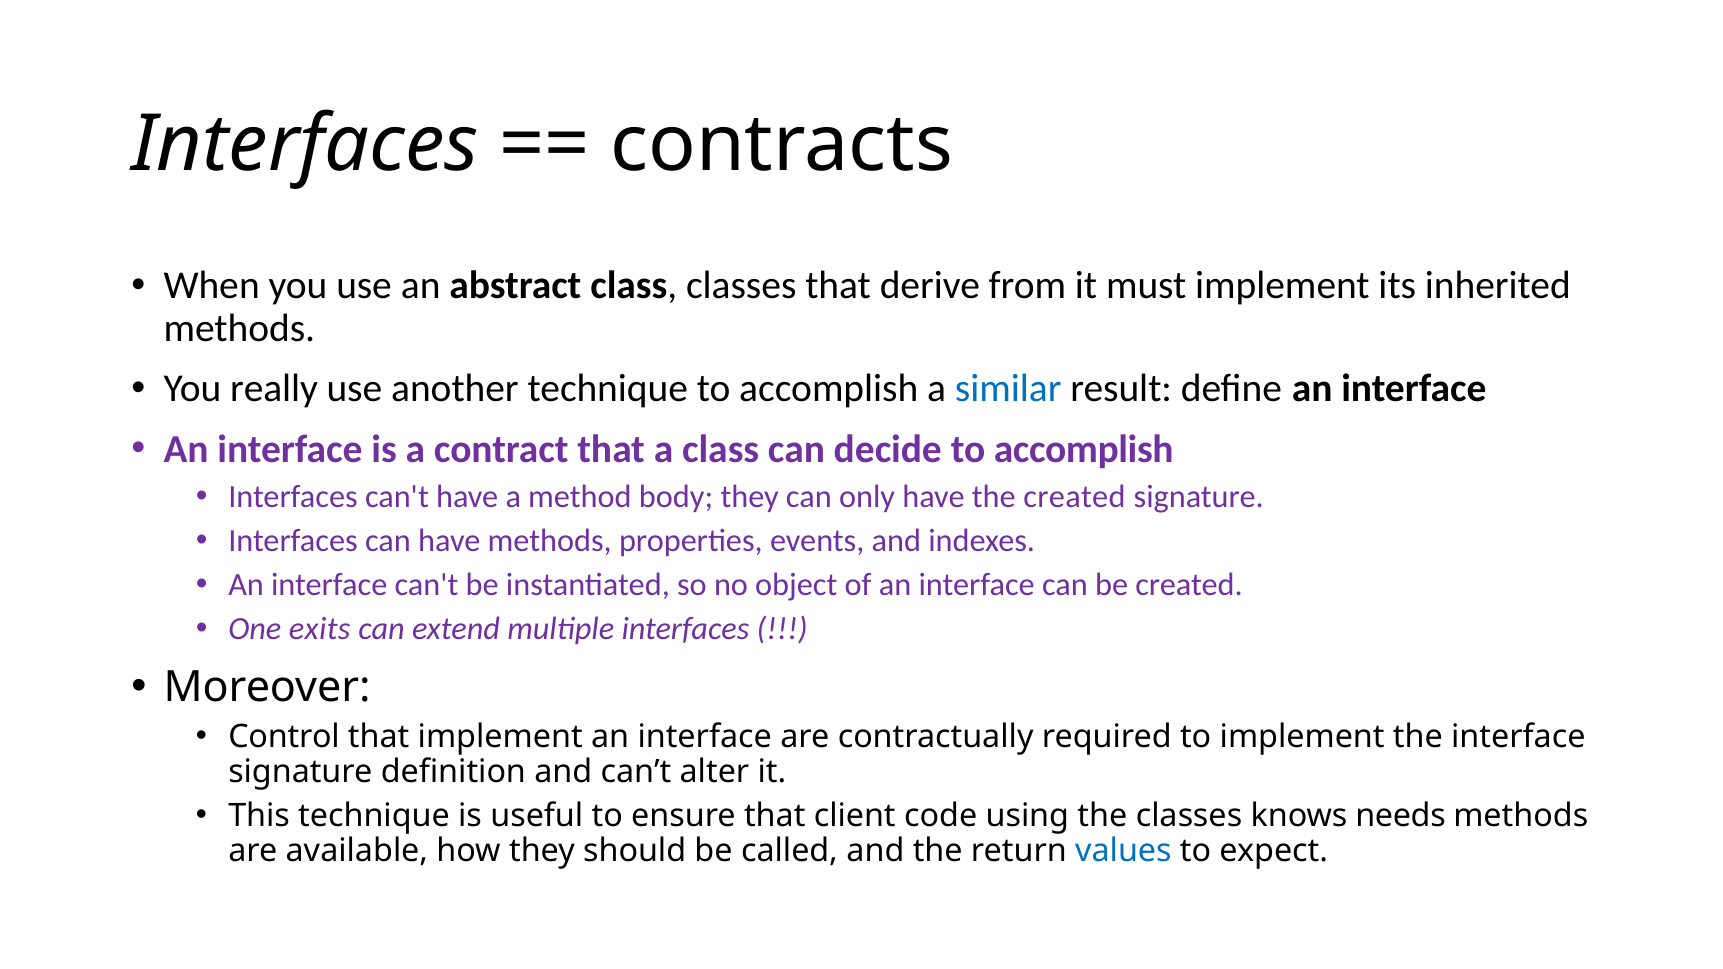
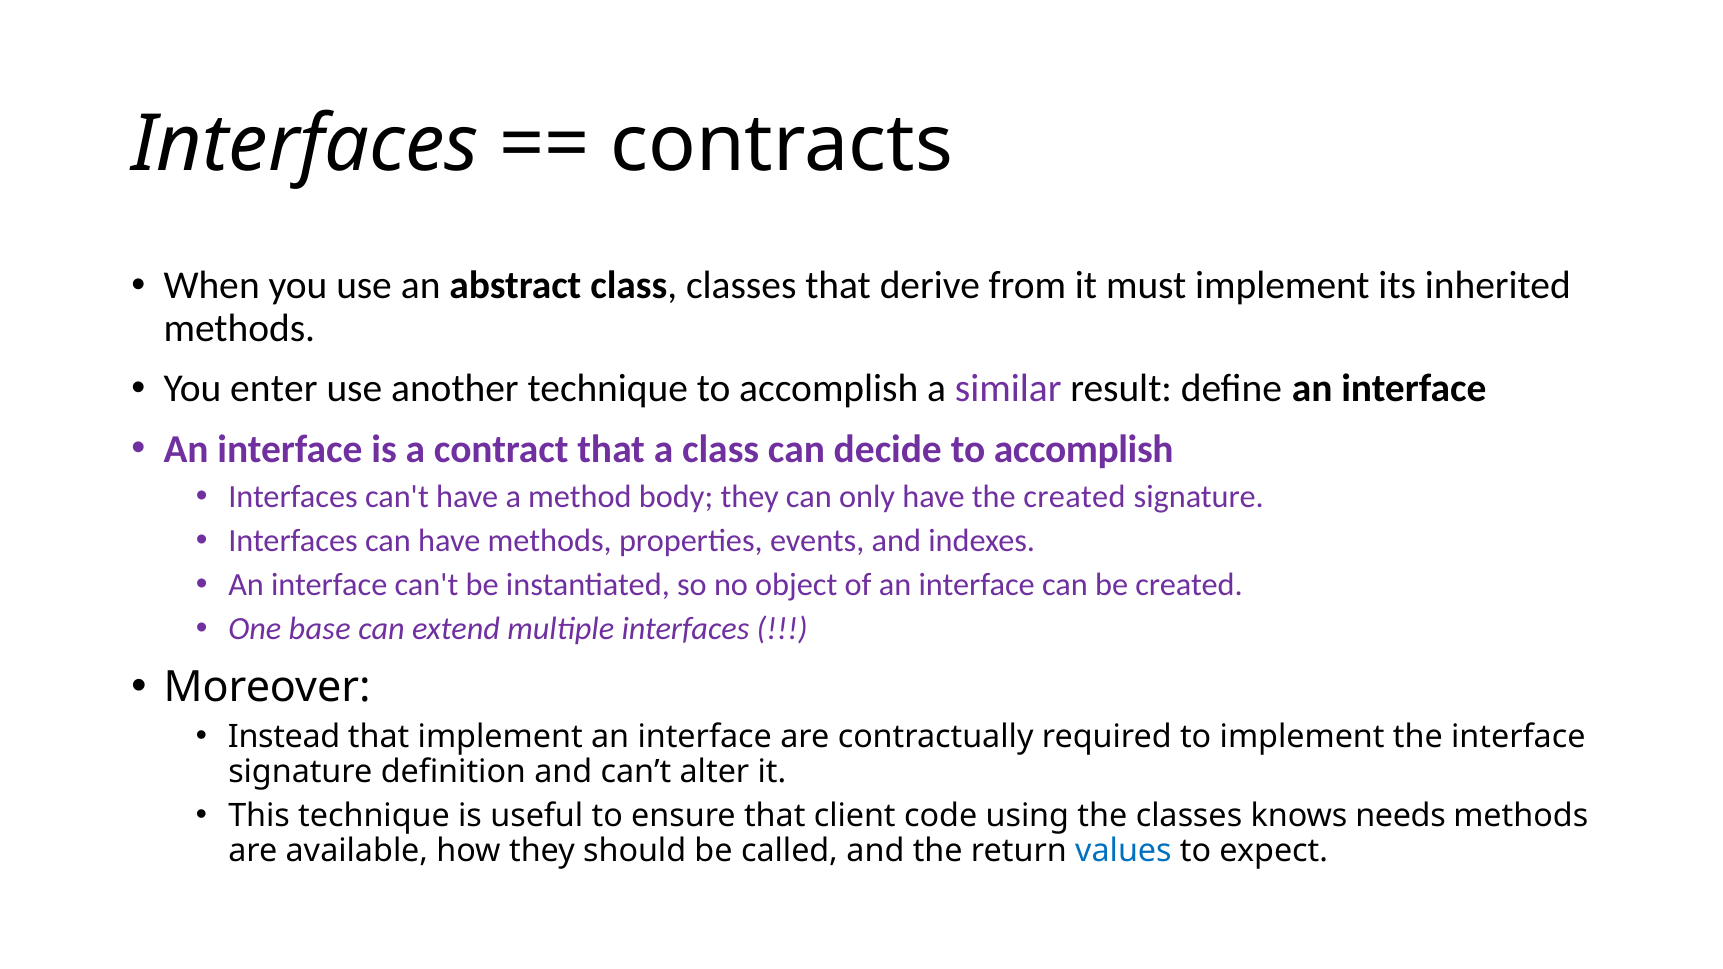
really: really -> enter
similar colour: blue -> purple
exits: exits -> base
Control: Control -> Instead
